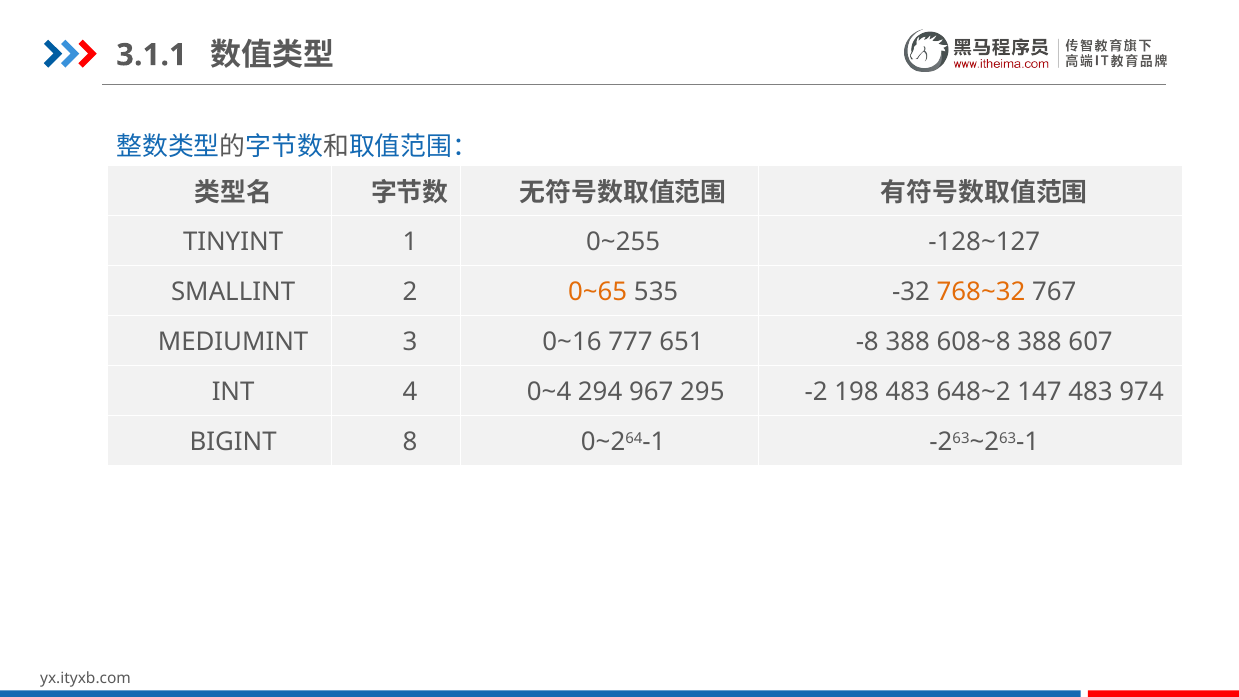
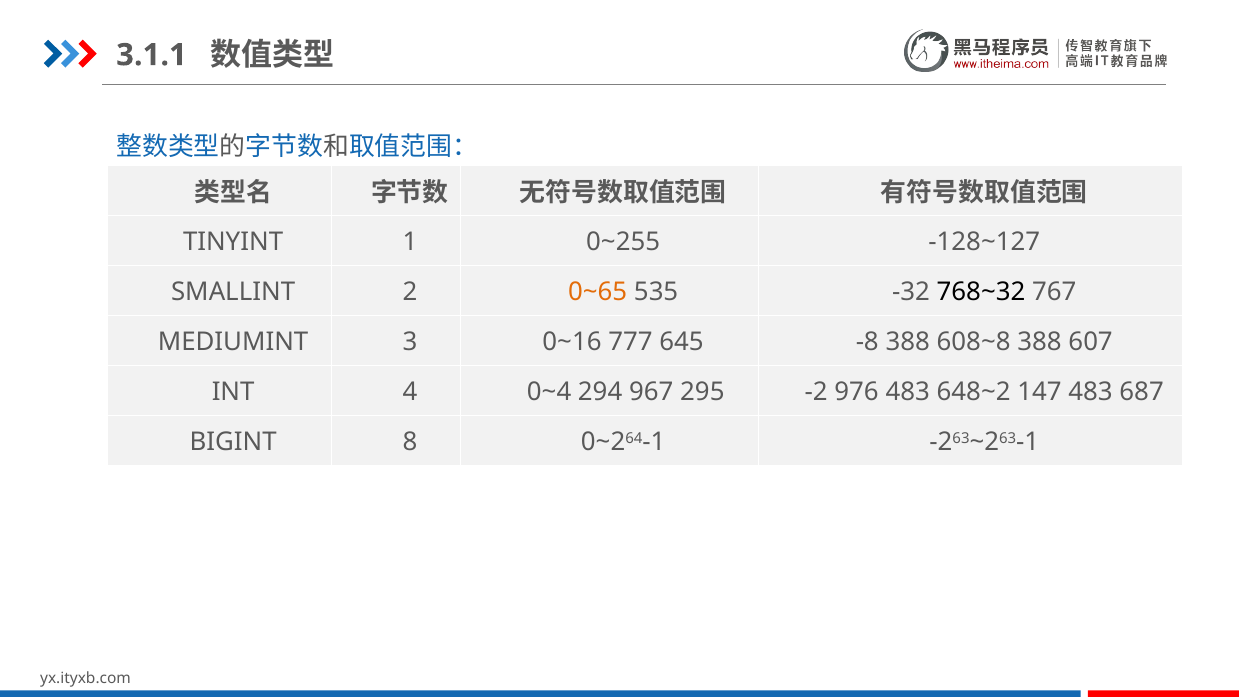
768~32 colour: orange -> black
651: 651 -> 645
198: 198 -> 976
974: 974 -> 687
